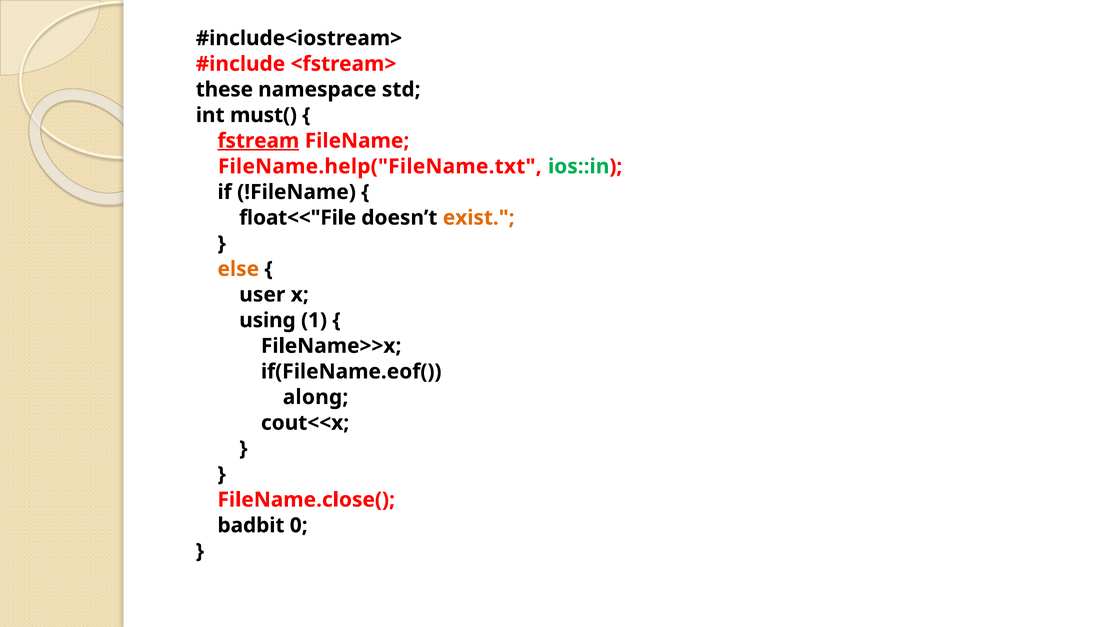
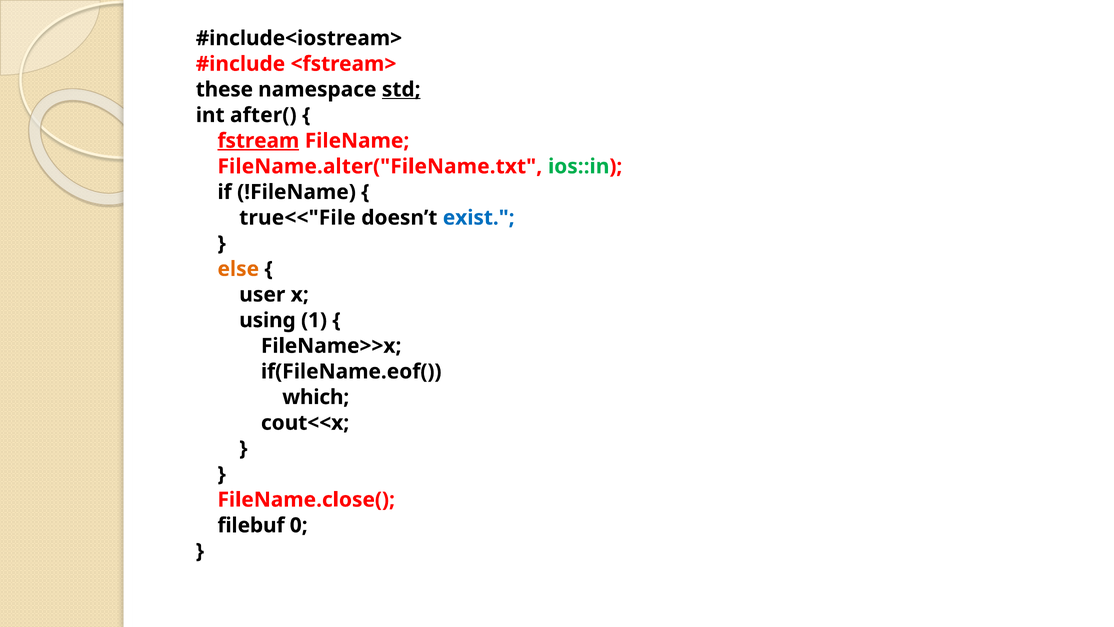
std underline: none -> present
must(: must( -> after(
FileName.help("FileName.txt: FileName.help("FileName.txt -> FileName.alter("FileName.txt
float<<"File: float<<"File -> true<<"File
exist colour: orange -> blue
along: along -> which
badbit: badbit -> filebuf
